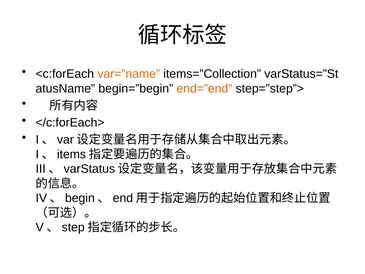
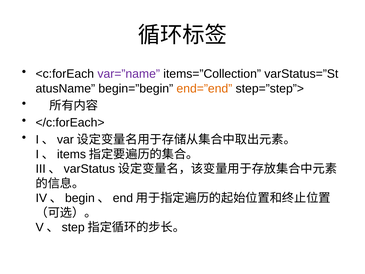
var=”name colour: orange -> purple
